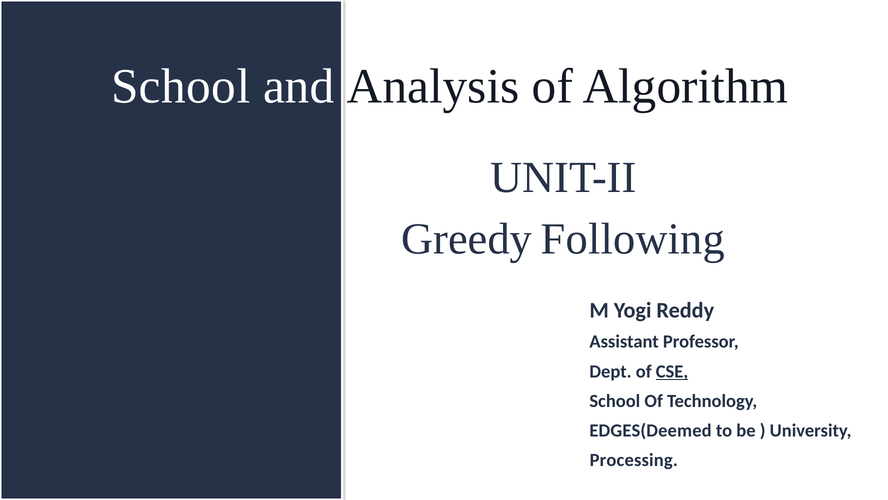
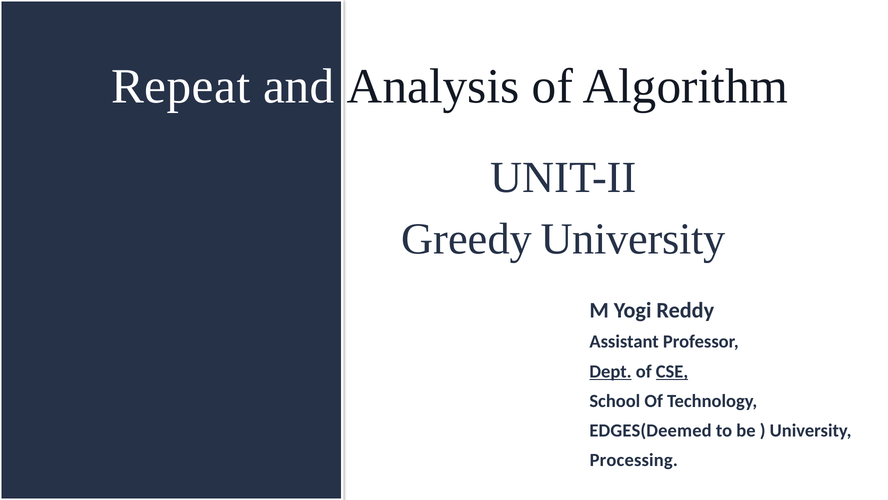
School at (181, 86): School -> Repeat
Greedy Following: Following -> University
Dept underline: none -> present
